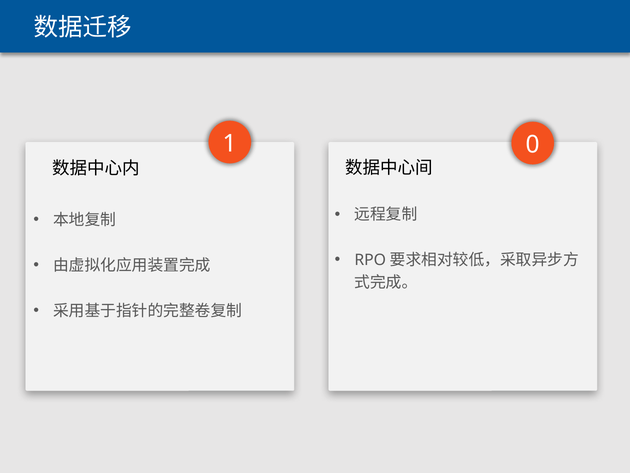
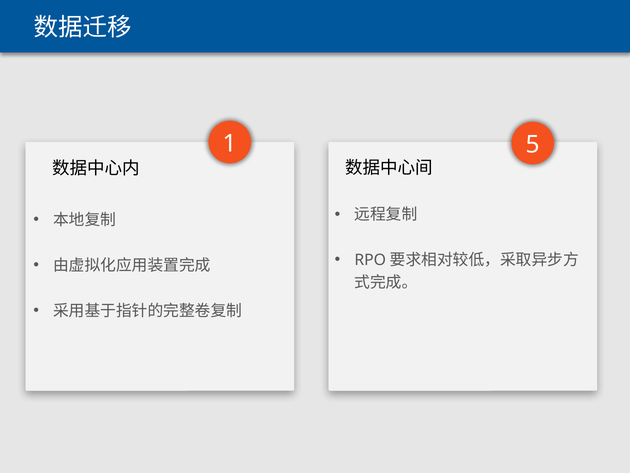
0: 0 -> 5
